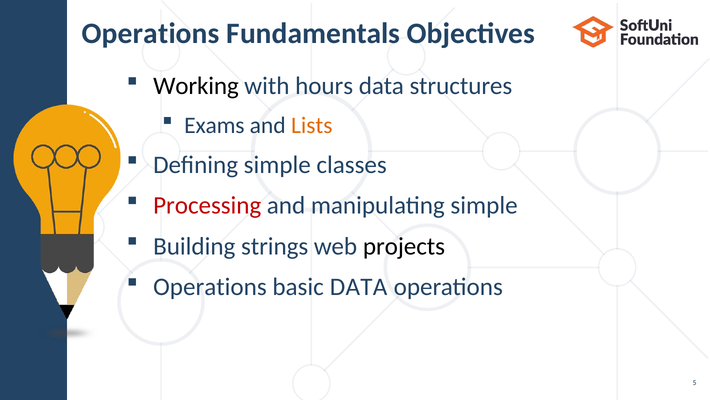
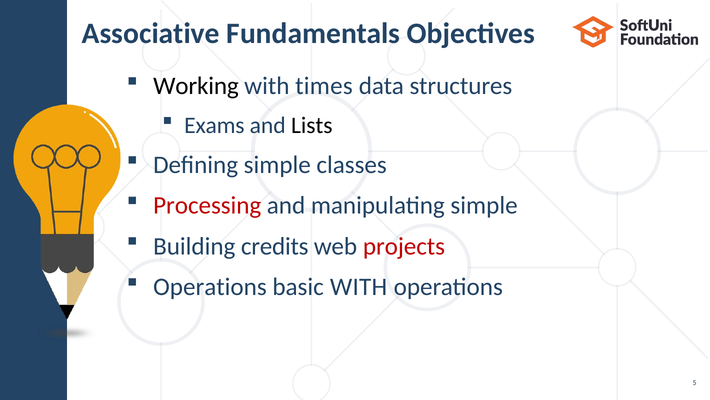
Operations at (151, 34): Operations -> Associative
hours: hours -> times
Lists colour: orange -> black
strings: strings -> credits
projects colour: black -> red
basic DATA: DATA -> WITH
